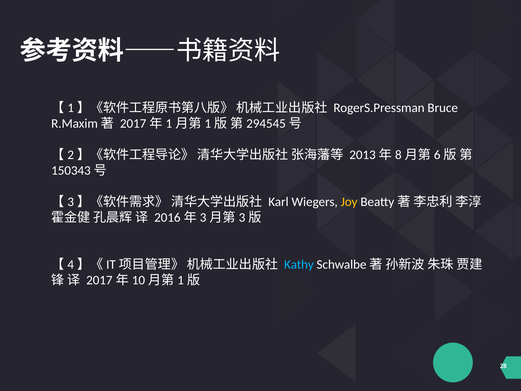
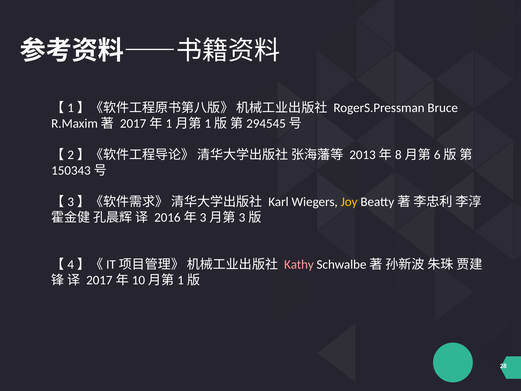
Kathy colour: light blue -> pink
